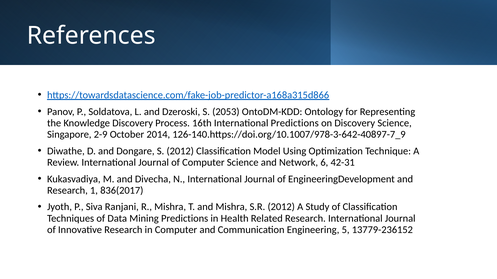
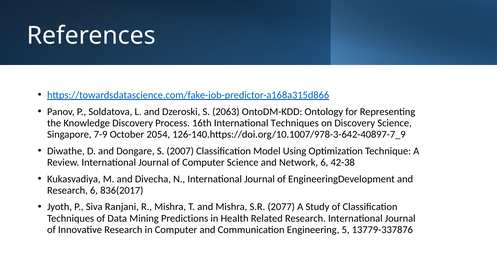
2053: 2053 -> 2063
International Predictions: Predictions -> Techniques
2-9: 2-9 -> 7-9
2014: 2014 -> 2054
S 2012: 2012 -> 2007
42-31: 42-31 -> 42-38
Research 1: 1 -> 6
S.R 2012: 2012 -> 2077
13779-236152: 13779-236152 -> 13779-337876
